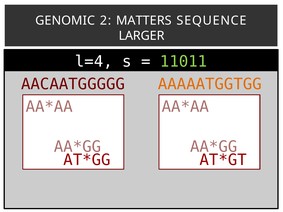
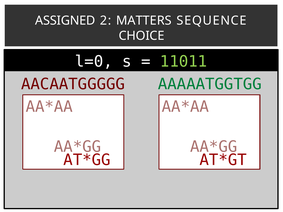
GENOMIC: GENOMIC -> ASSIGNED
LARGER: LARGER -> CHOICE
l=4: l=4 -> l=0
AAAAATGGTGG colour: orange -> green
